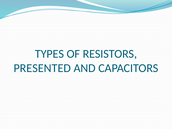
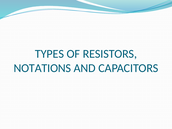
PRESENTED: PRESENTED -> NOTATIONS
